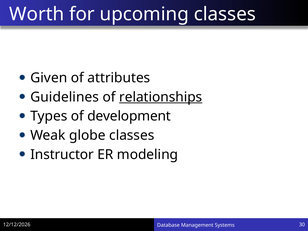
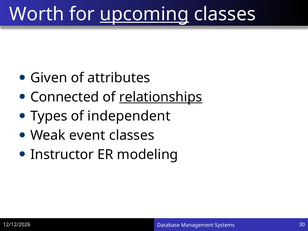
upcoming underline: none -> present
Guidelines: Guidelines -> Connected
development: development -> independent
globe: globe -> event
